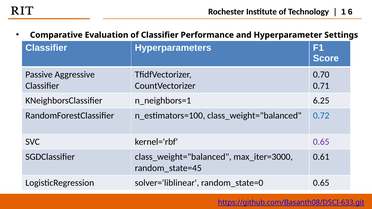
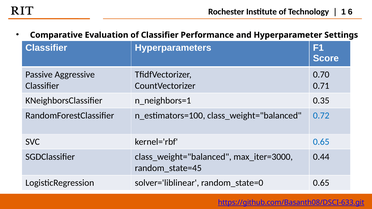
6.25: 6.25 -> 0.35
0.65 at (321, 142) colour: purple -> blue
0.61: 0.61 -> 0.44
